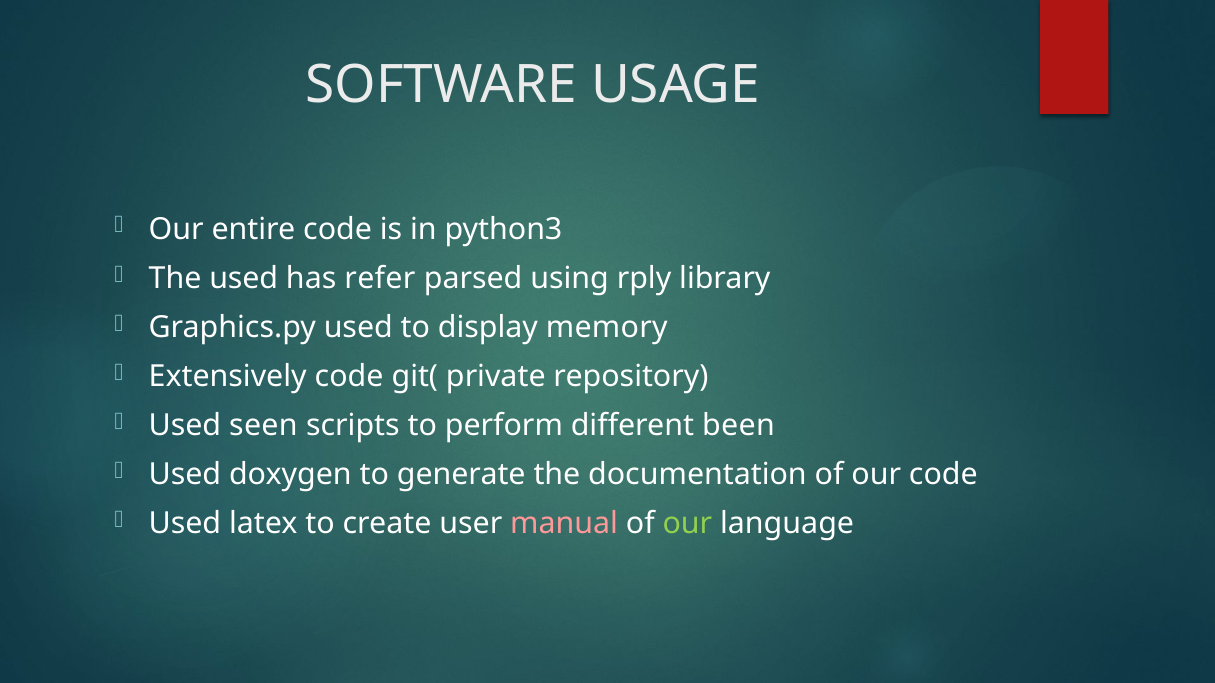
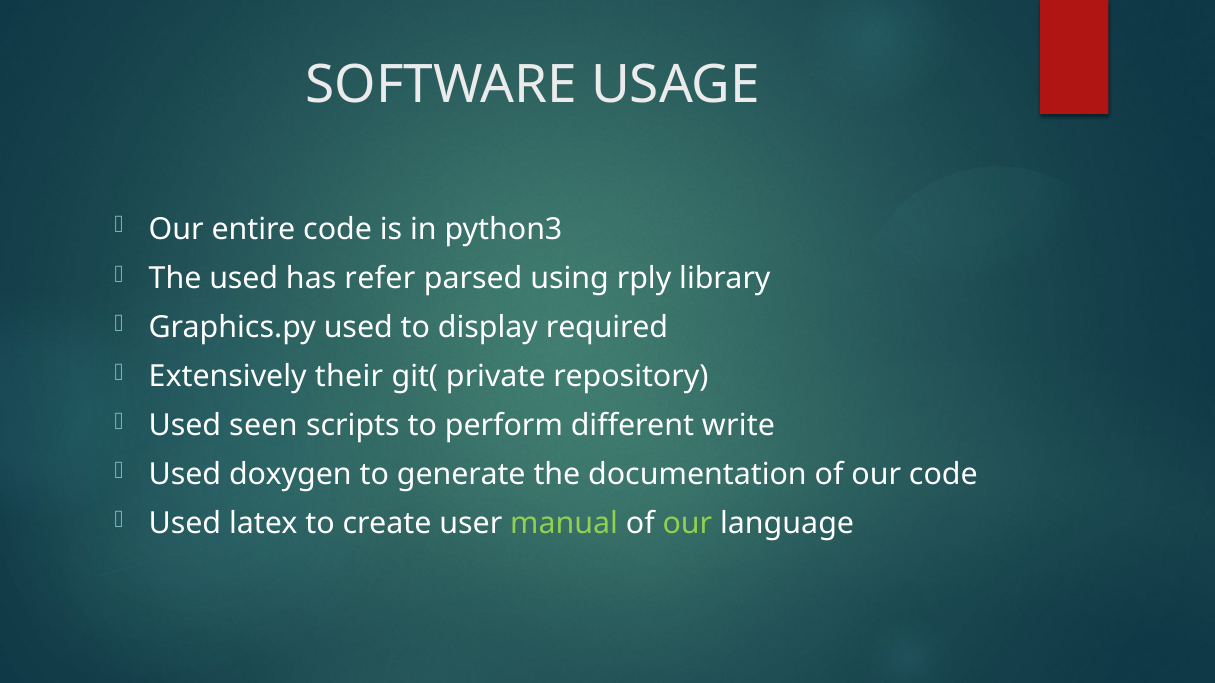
memory: memory -> required
Extensively code: code -> their
been: been -> write
manual colour: pink -> light green
